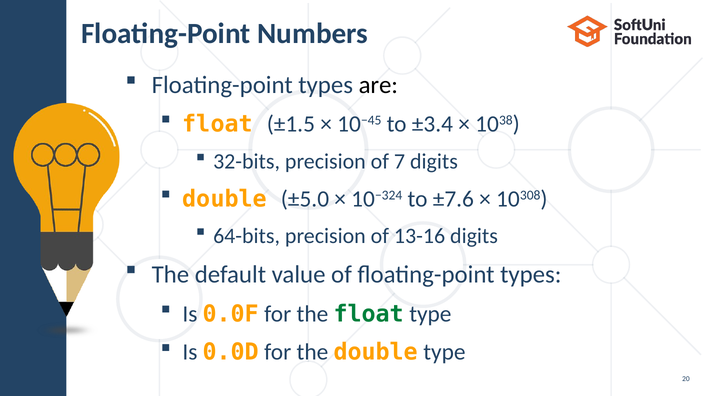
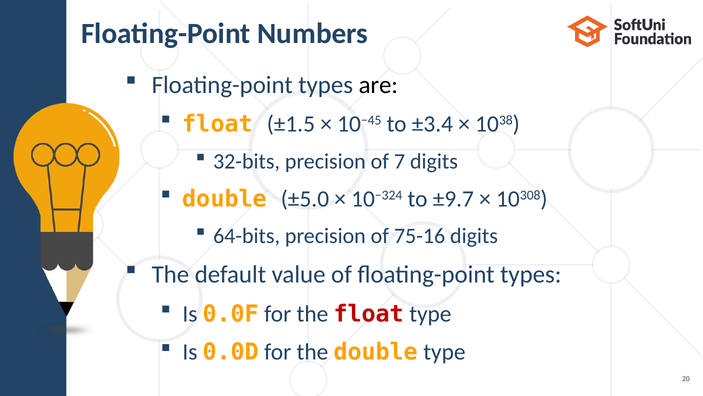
±7.6: ±7.6 -> ±9.7
13-16: 13-16 -> 75-16
float at (369, 313) colour: green -> red
